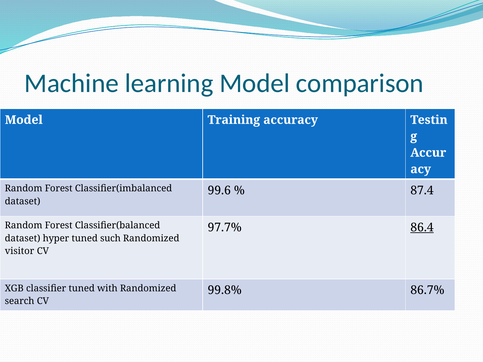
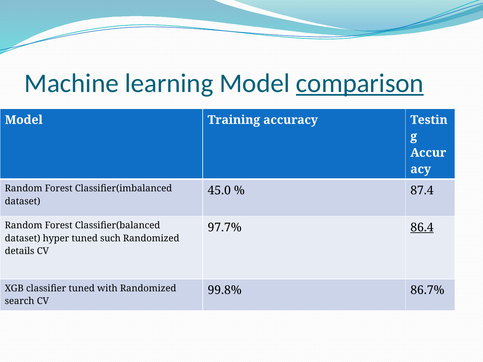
comparison underline: none -> present
99.6: 99.6 -> 45.0
visitor: visitor -> details
